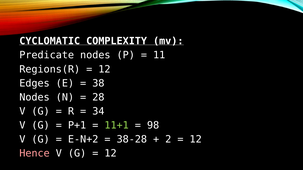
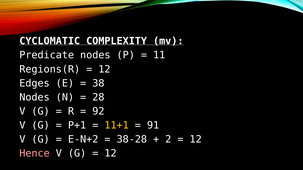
34: 34 -> 92
11+1 colour: light green -> yellow
98: 98 -> 91
